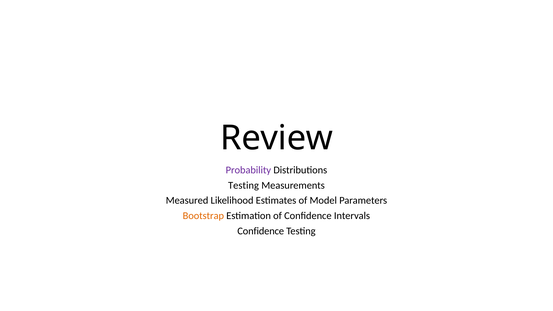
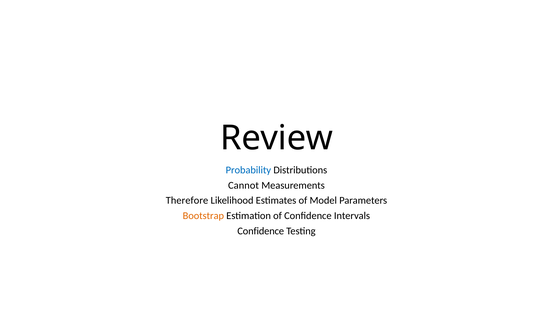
Probability colour: purple -> blue
Testing at (244, 185): Testing -> Cannot
Measured: Measured -> Therefore
